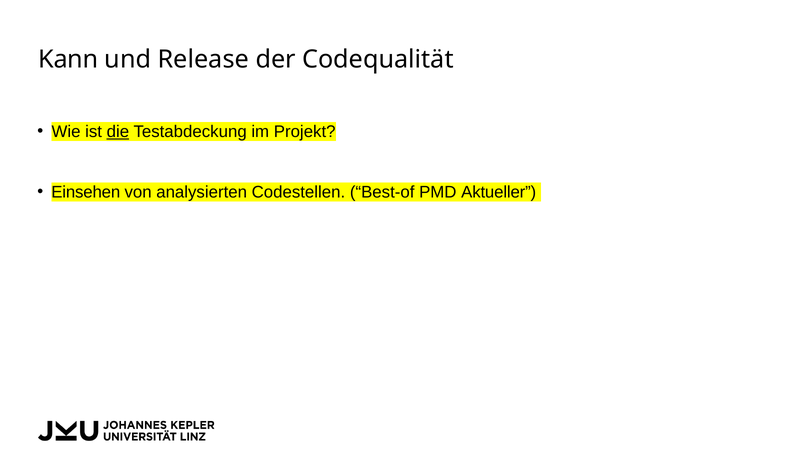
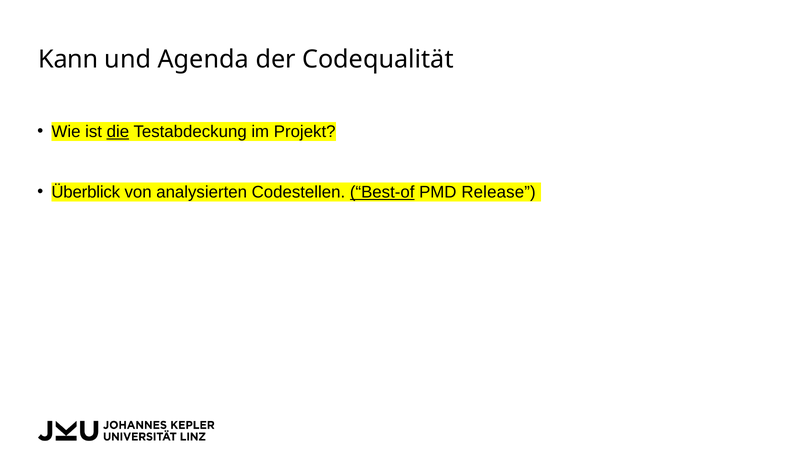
Release: Release -> Agenda
Einsehen: Einsehen -> Überblick
Best-of underline: none -> present
Aktueller: Aktueller -> Release
